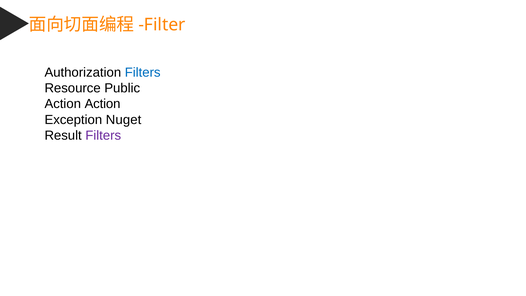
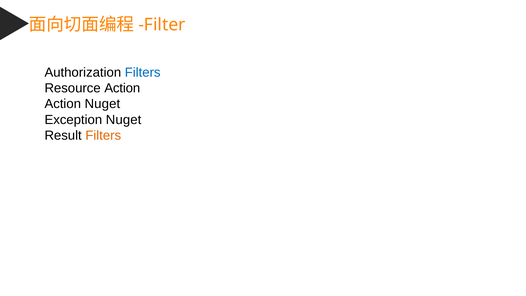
Resource Public: Public -> Action
Action Action: Action -> Nuget
Filters at (103, 135) colour: purple -> orange
